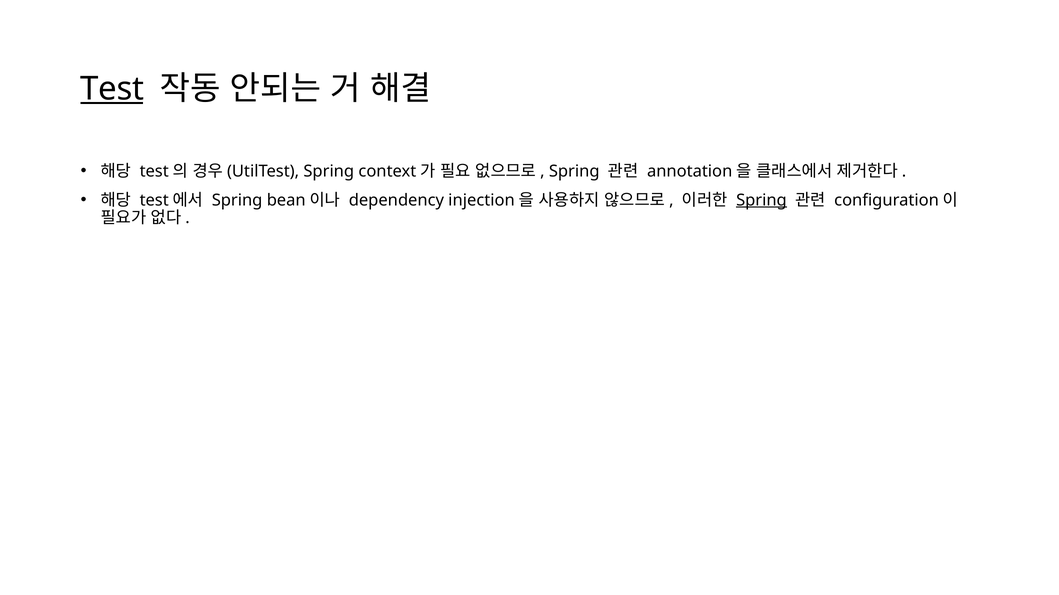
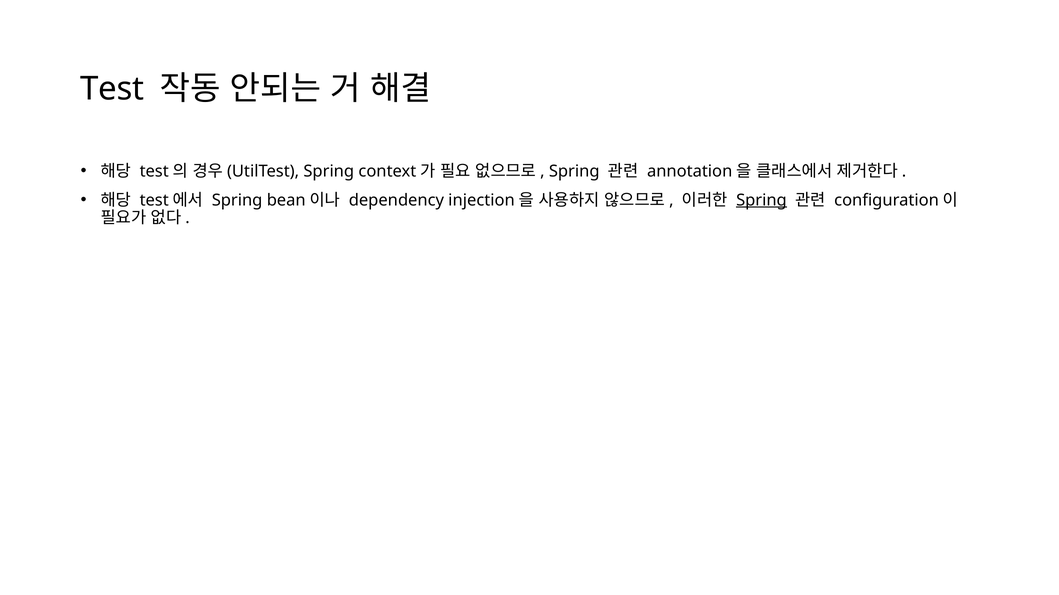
Test underline: present -> none
